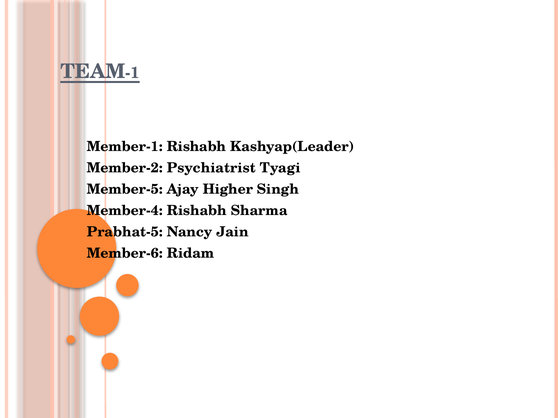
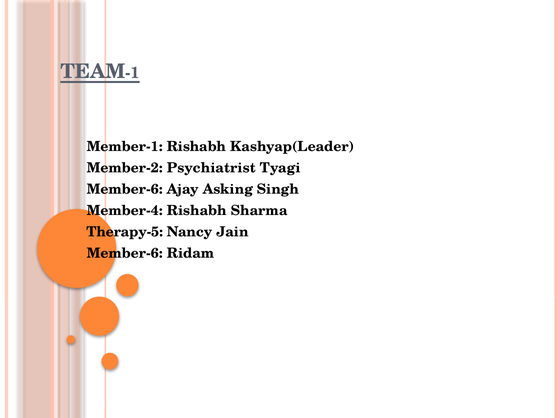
Member-5 at (125, 189): Member-5 -> Member-6
Higher: Higher -> Asking
Prabhat-5: Prabhat-5 -> Therapy-5
